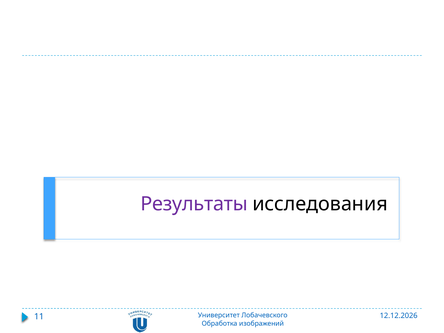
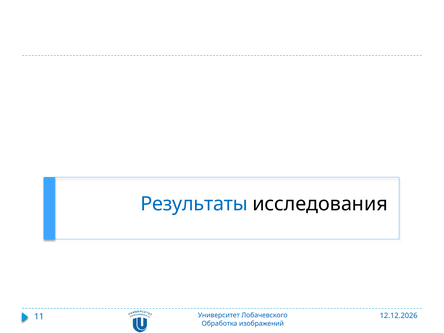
Результаты colour: purple -> blue
